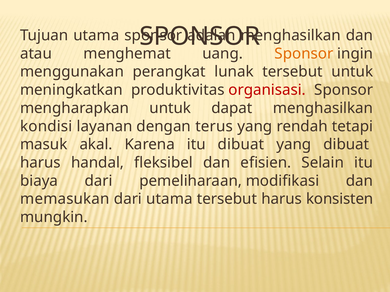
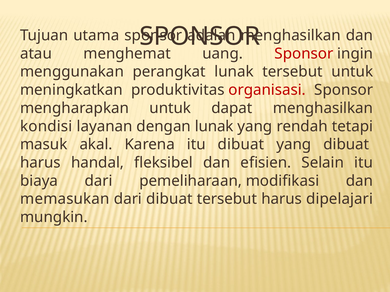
Sponsor at (304, 54) colour: orange -> red
dengan terus: terus -> lunak
dari utama: utama -> dibuat
konsisten: konsisten -> dipelajari
